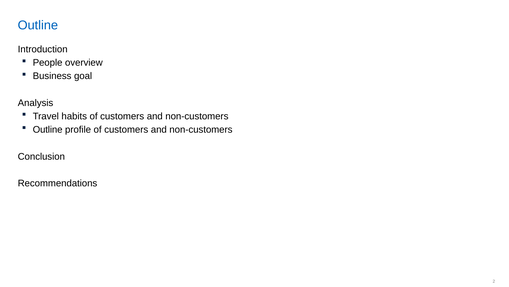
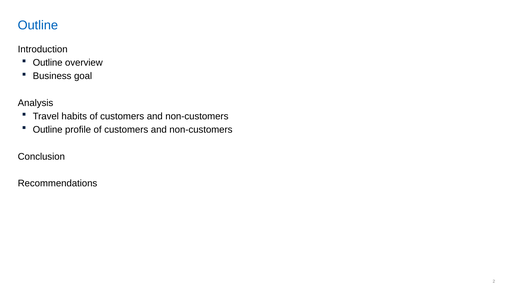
People at (48, 63): People -> Outline
